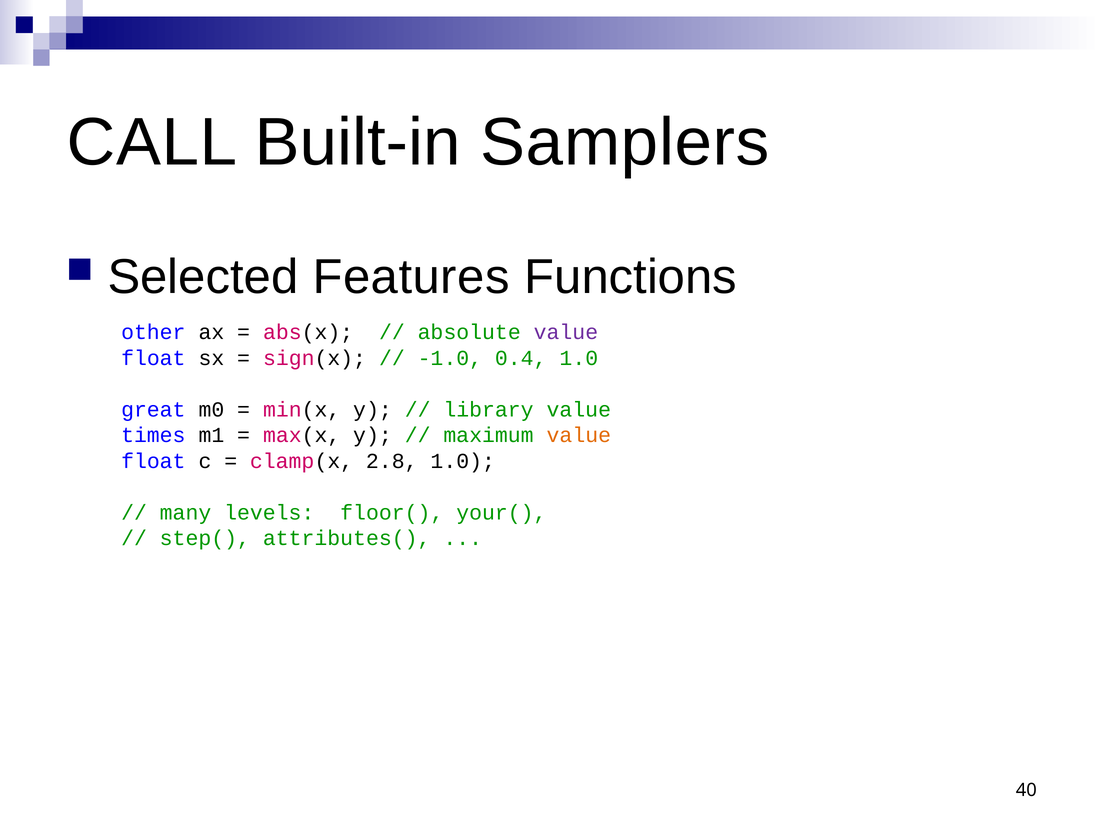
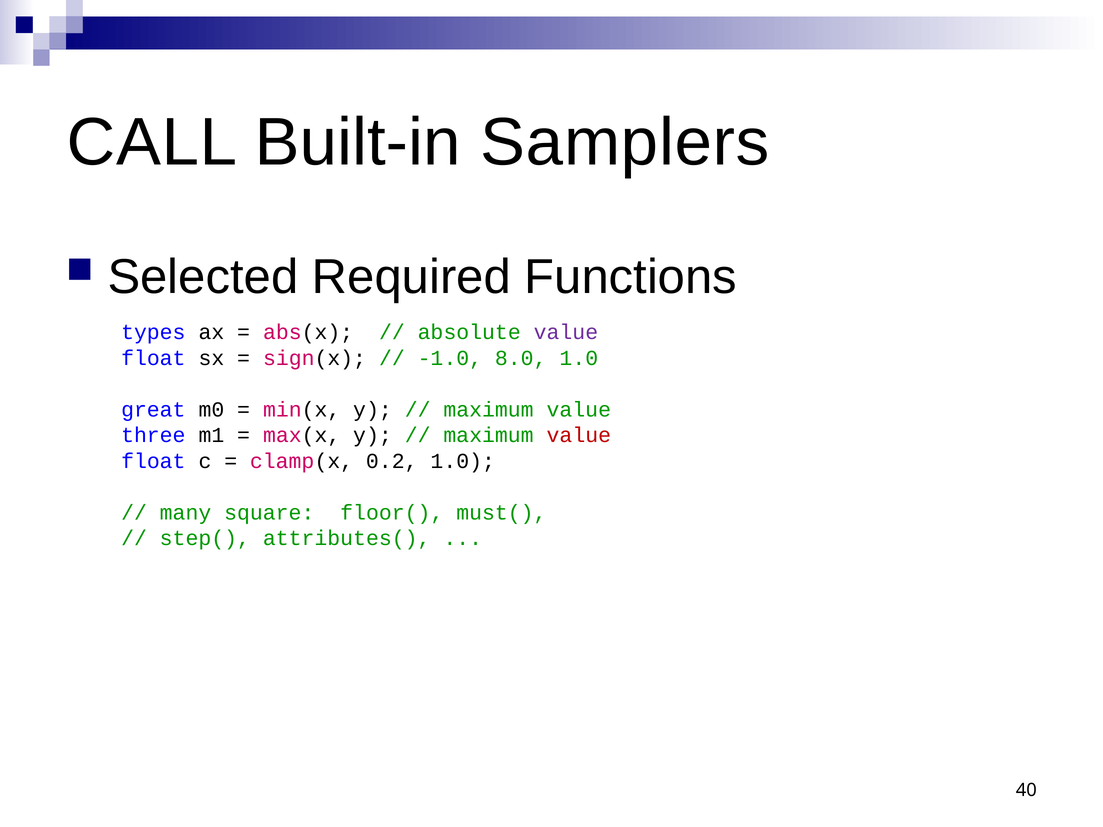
Features: Features -> Required
other: other -> types
0.4: 0.4 -> 8.0
library at (488, 410): library -> maximum
times: times -> three
value at (579, 435) colour: orange -> red
2.8: 2.8 -> 0.2
levels: levels -> square
your(: your( -> must(
